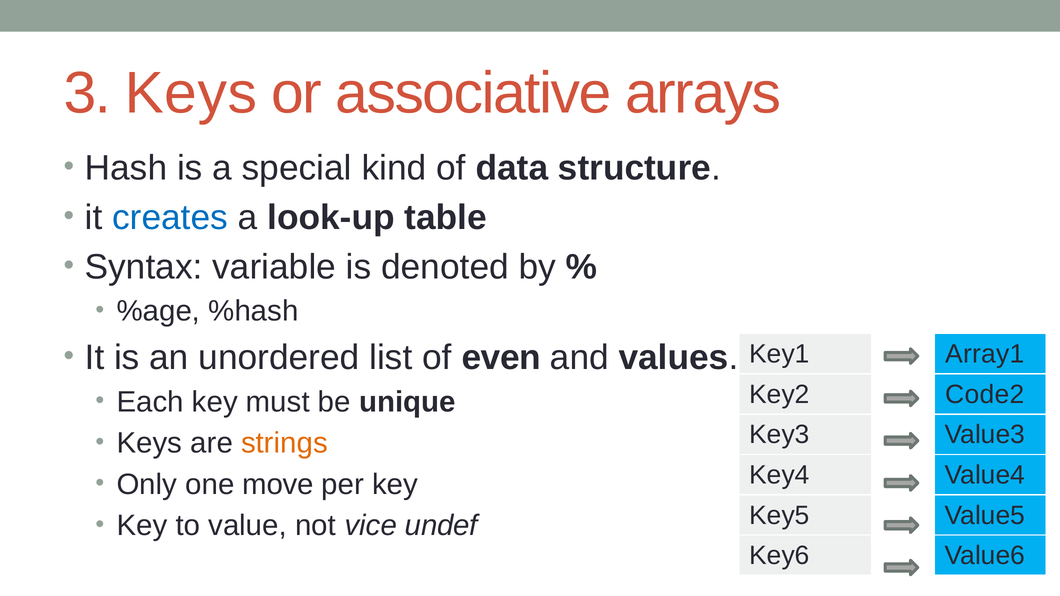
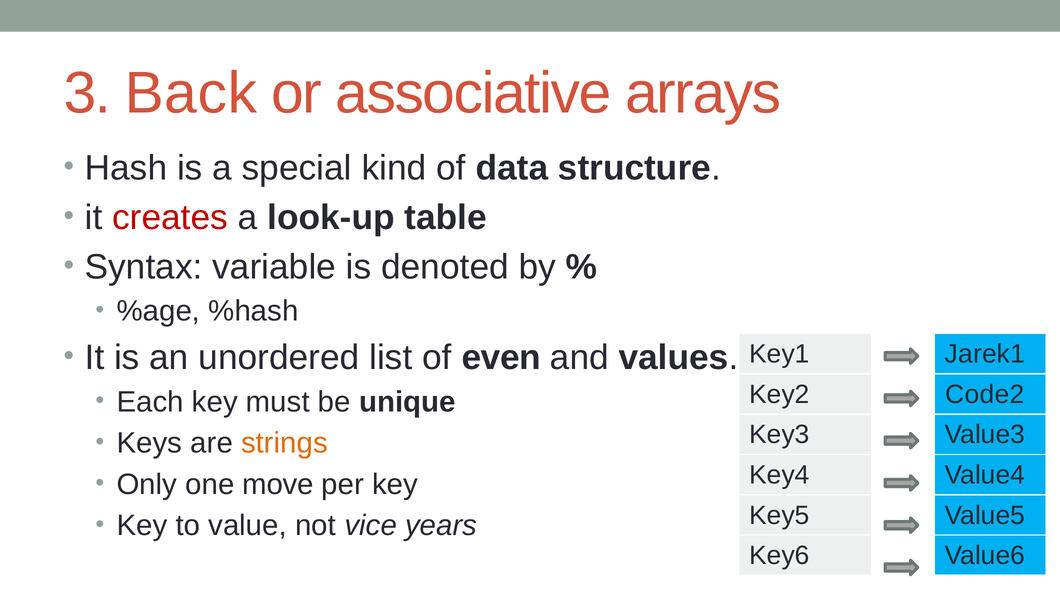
3 Keys: Keys -> Back
creates colour: blue -> red
Array1: Array1 -> Jarek1
undef: undef -> years
